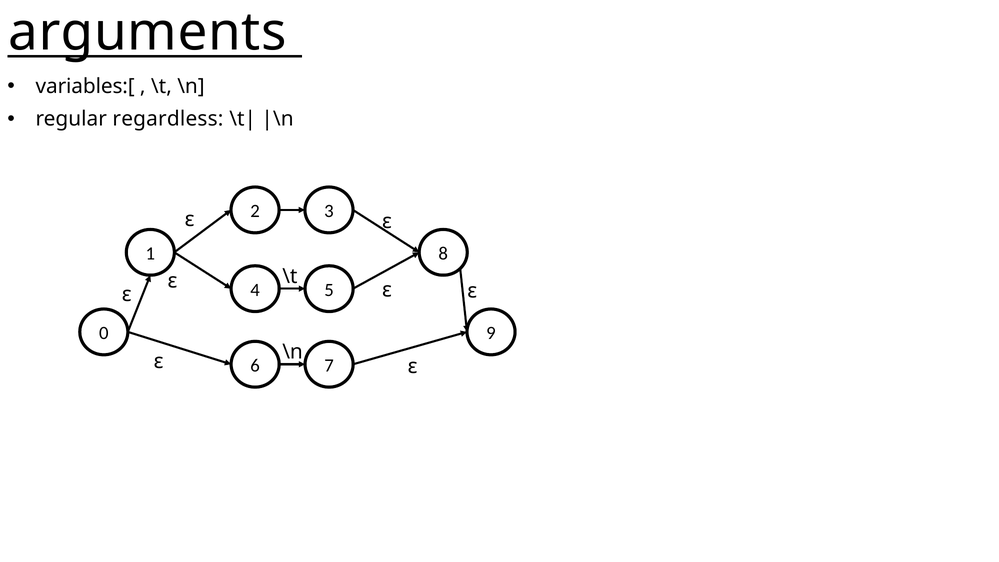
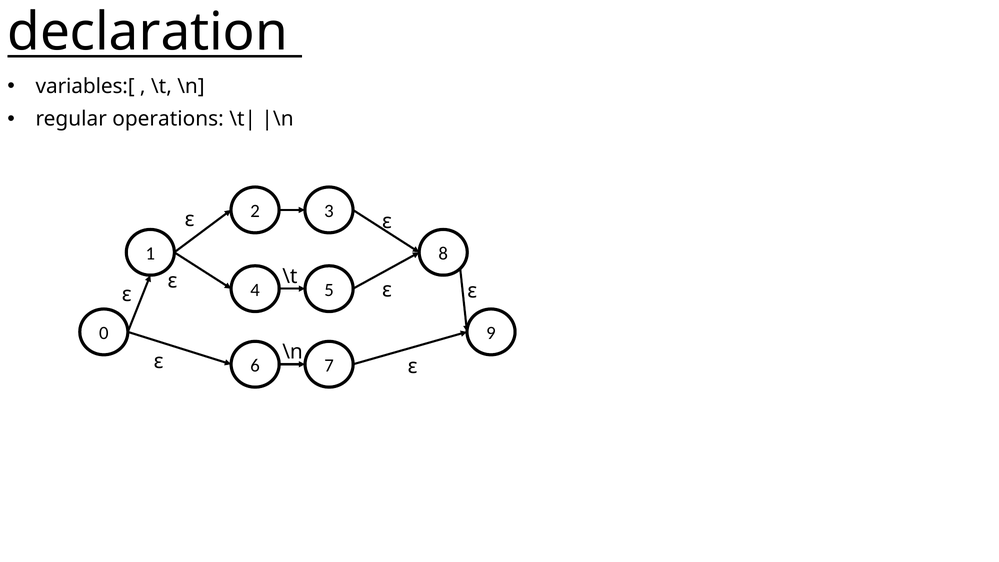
arguments: arguments -> declaration
regardless: regardless -> operations
